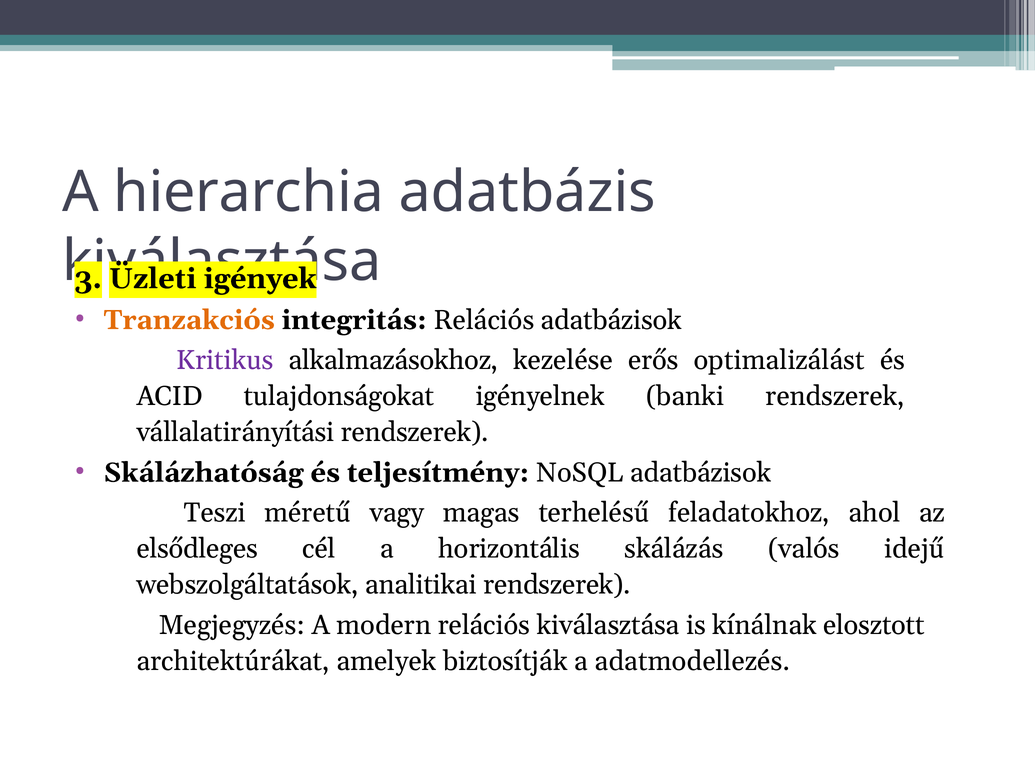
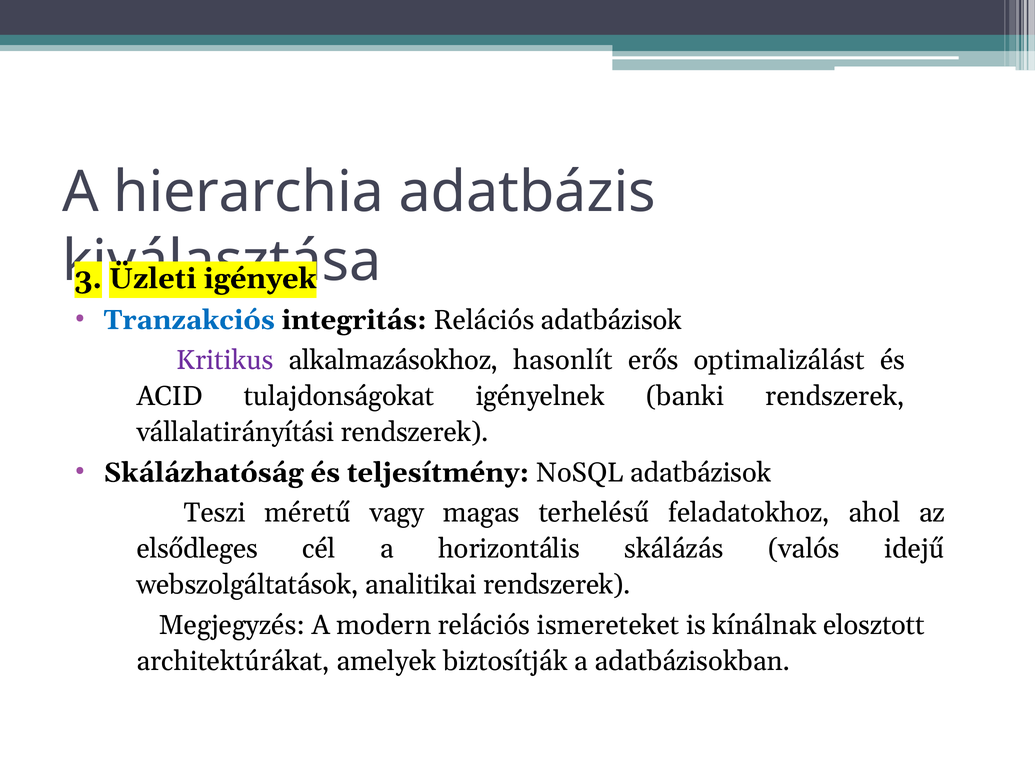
Tranzakciós colour: orange -> blue
kezelése: kezelése -> hasonlít
relációs kiválasztása: kiválasztása -> ismereteket
adatmodellezés: adatmodellezés -> adatbázisokban
